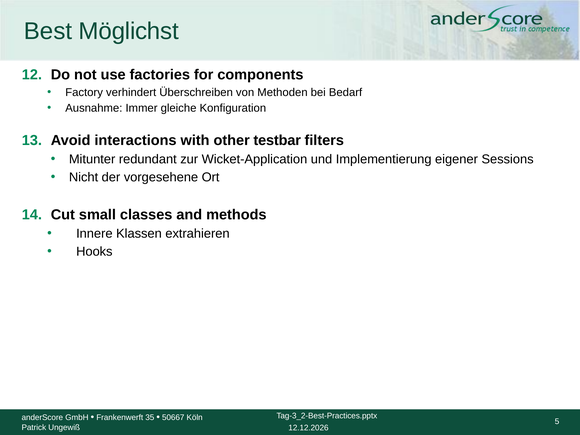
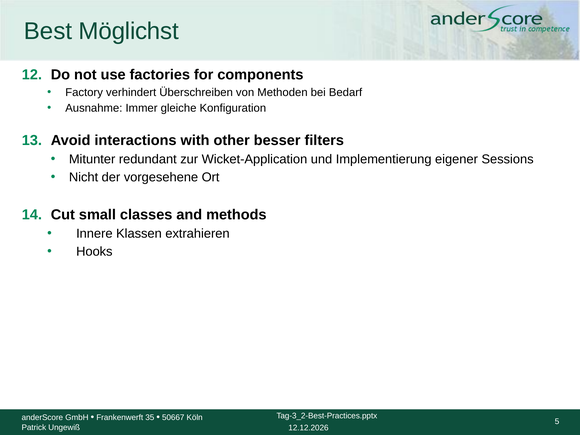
testbar: testbar -> besser
